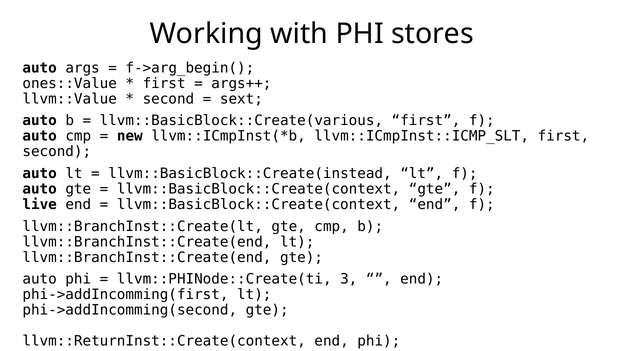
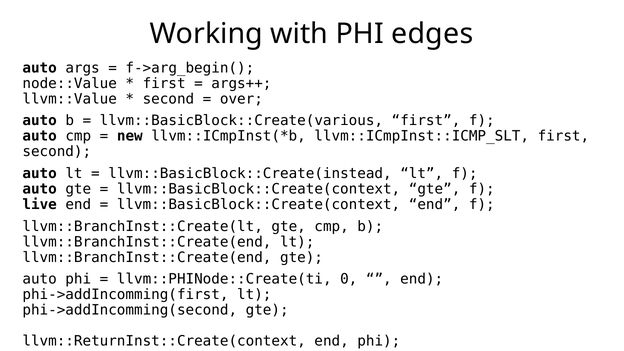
stores: stores -> edges
ones::Value: ones::Value -> node::Value
sext: sext -> over
3: 3 -> 0
